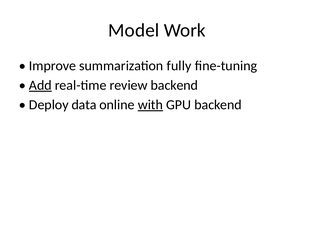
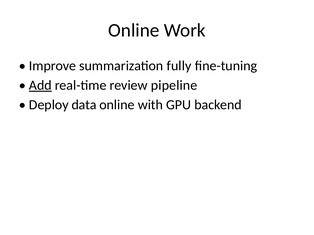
Model at (134, 30): Model -> Online
review backend: backend -> pipeline
with underline: present -> none
